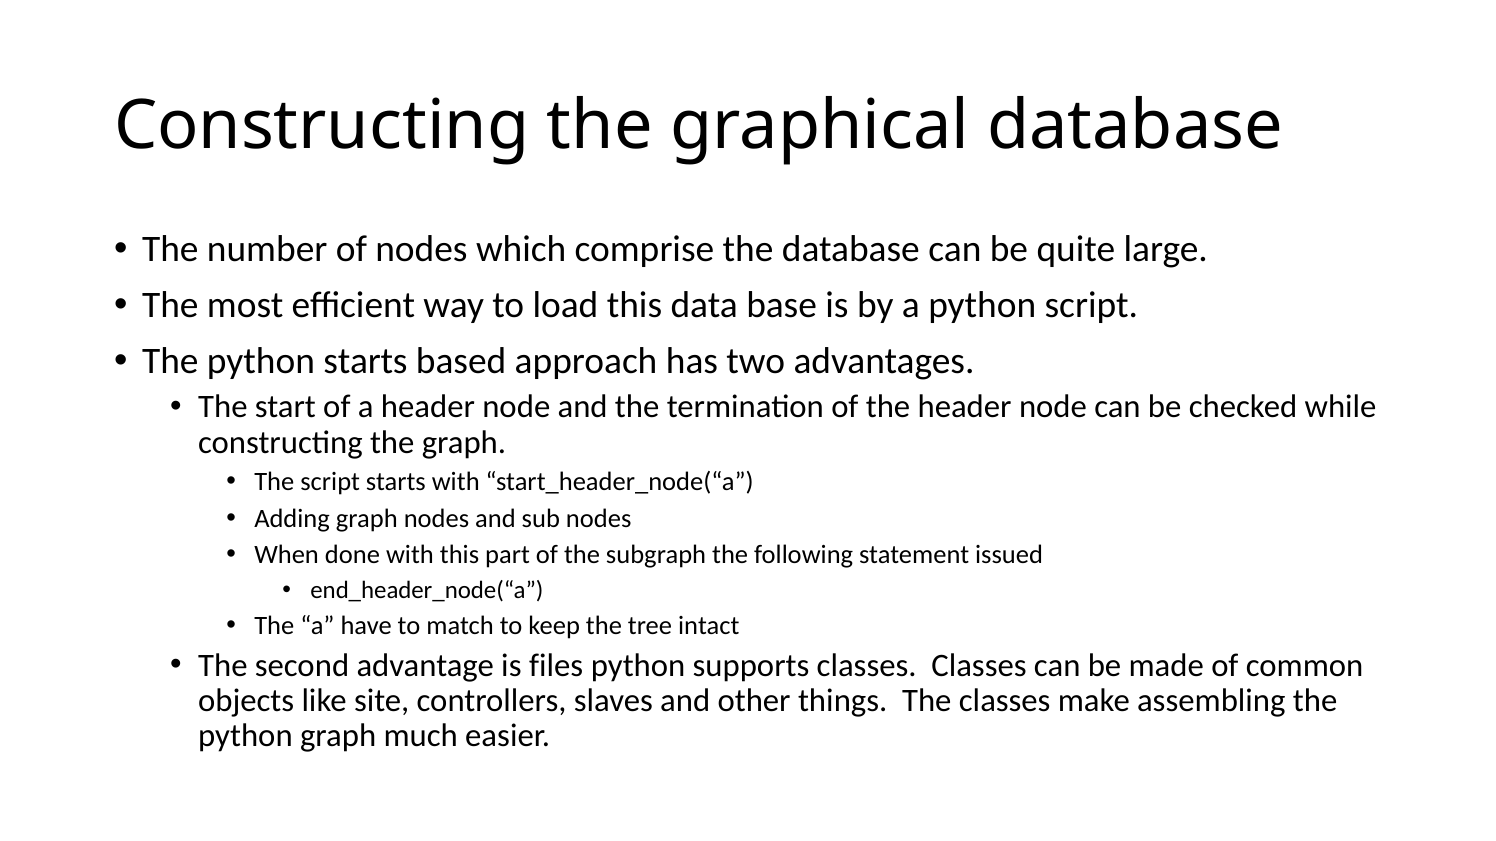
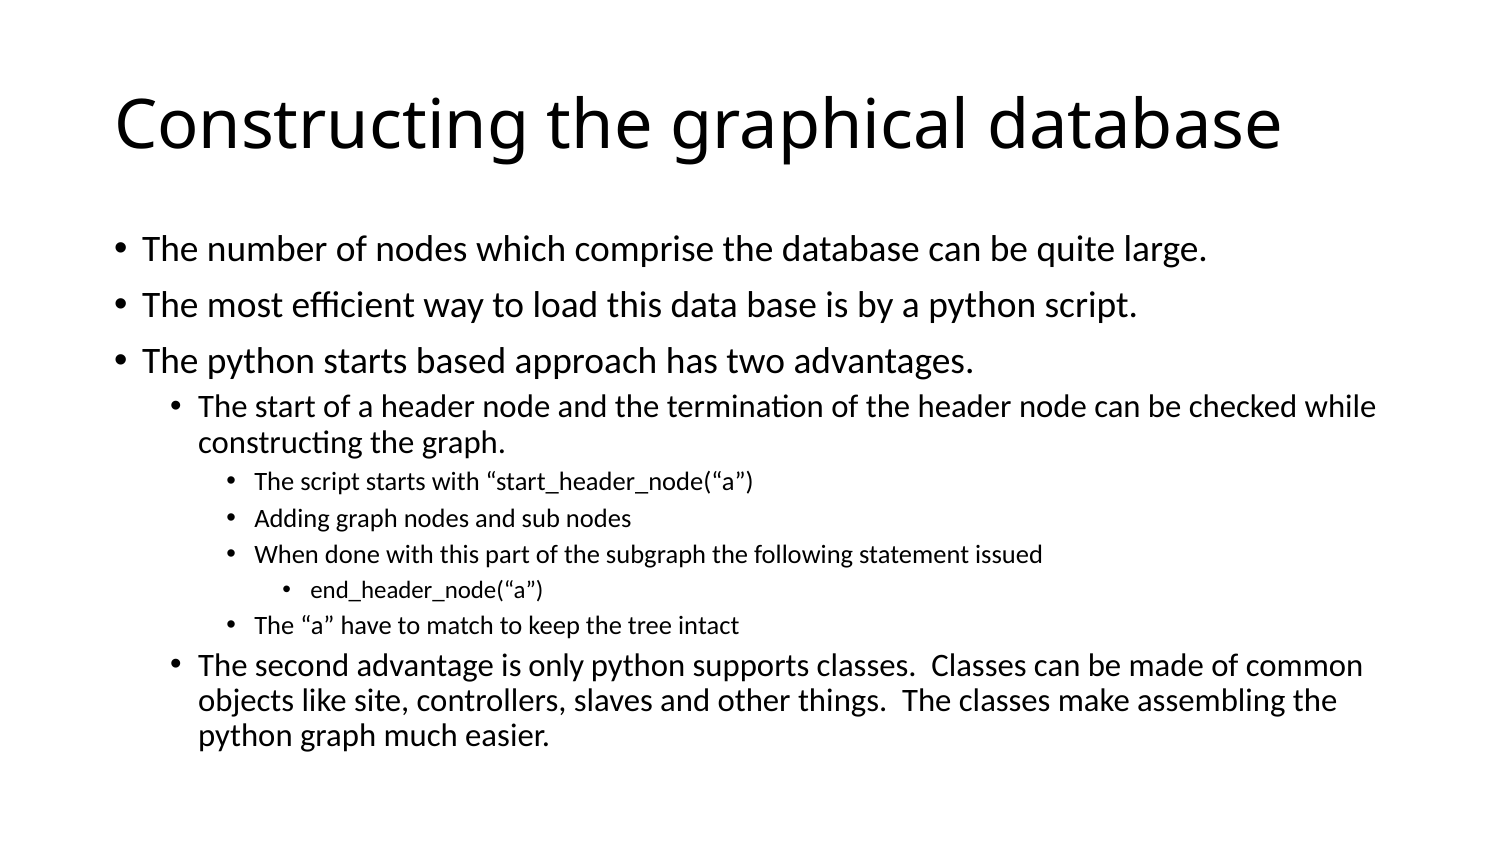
files: files -> only
